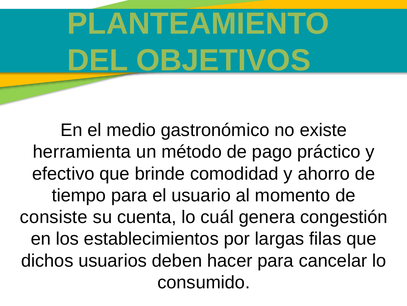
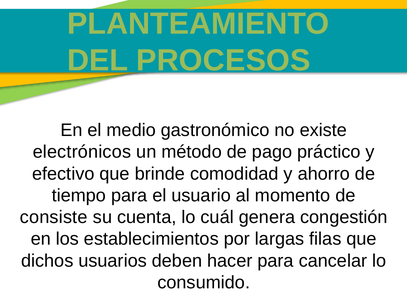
OBJETIVOS: OBJETIVOS -> PROCESOS
herramienta: herramienta -> electrónicos
